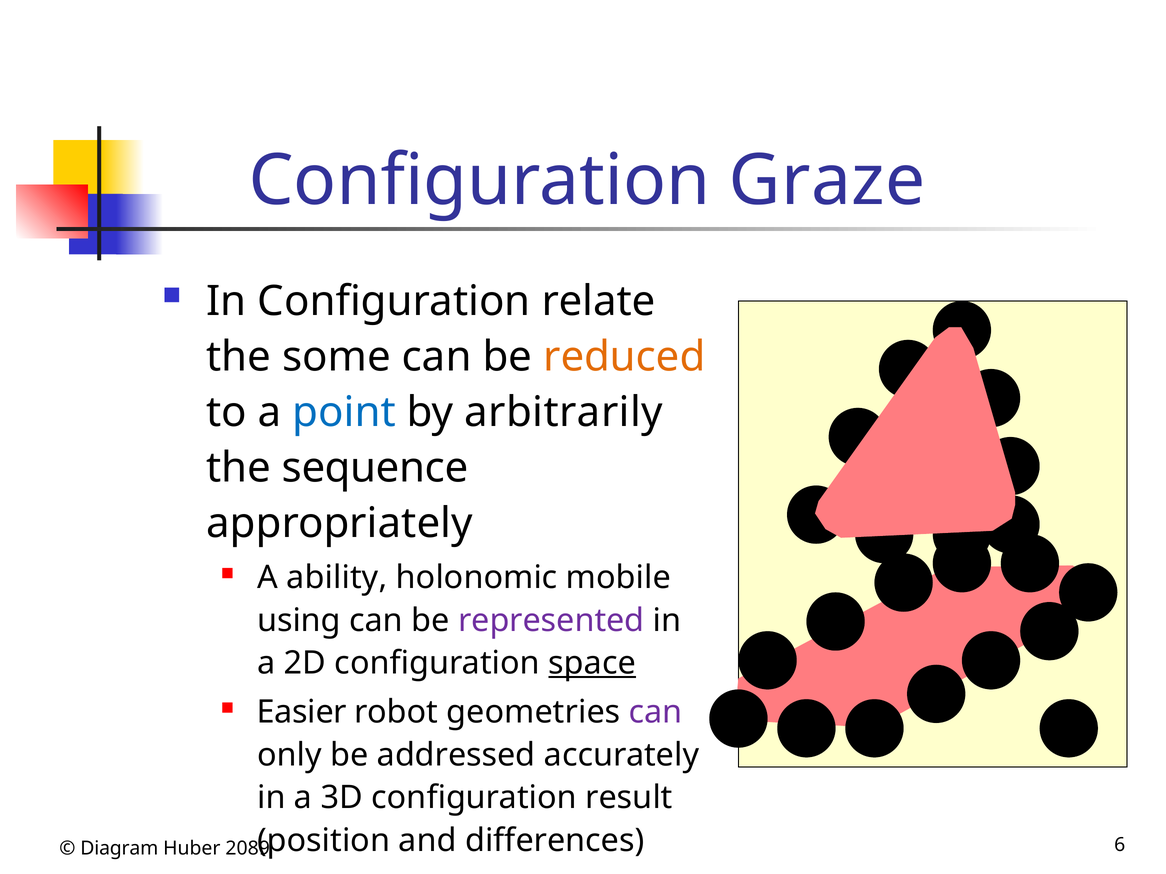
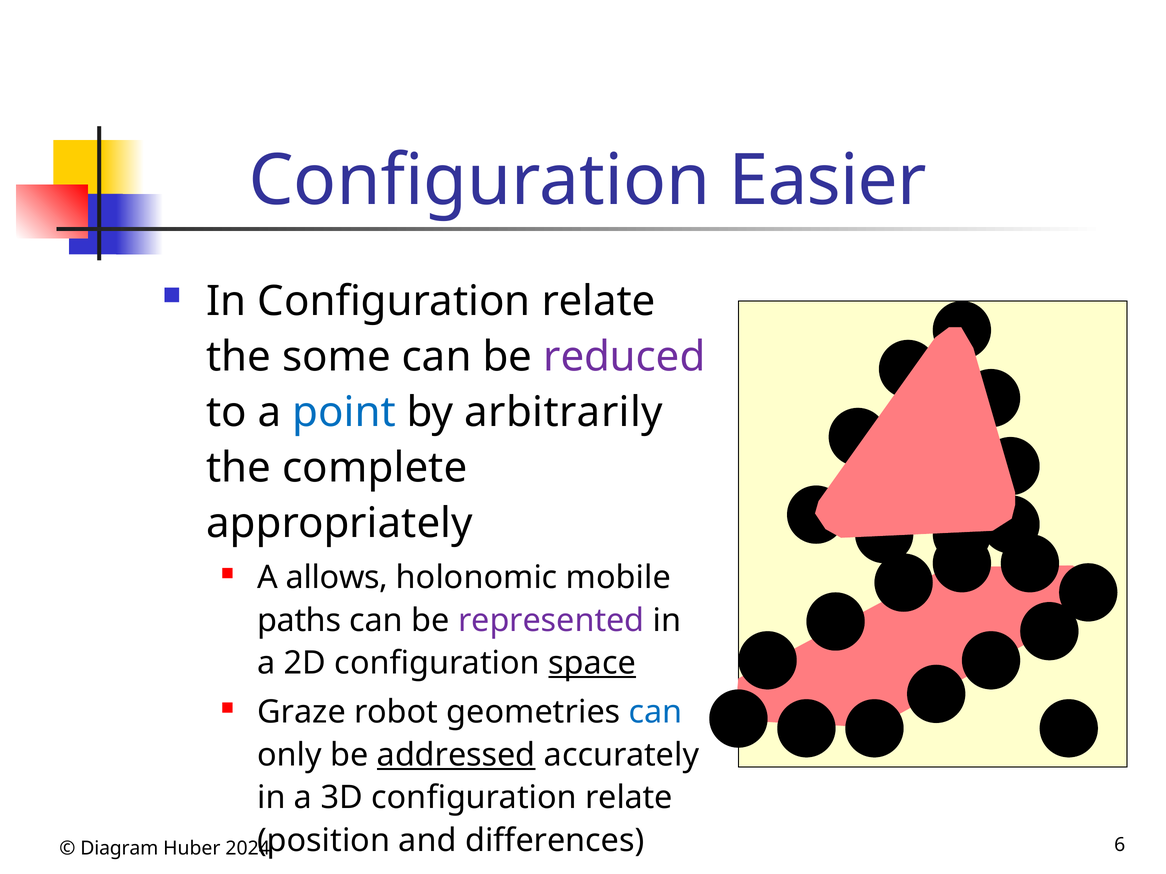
Graze: Graze -> Easier
reduced colour: orange -> purple
sequence: sequence -> complete
ability: ability -> allows
using: using -> paths
Easier: Easier -> Graze
can at (656, 713) colour: purple -> blue
addressed underline: none -> present
3D configuration result: result -> relate
2089: 2089 -> 2024
